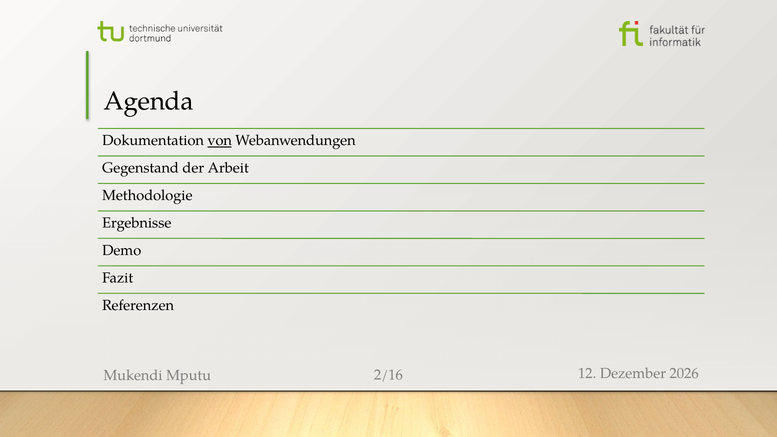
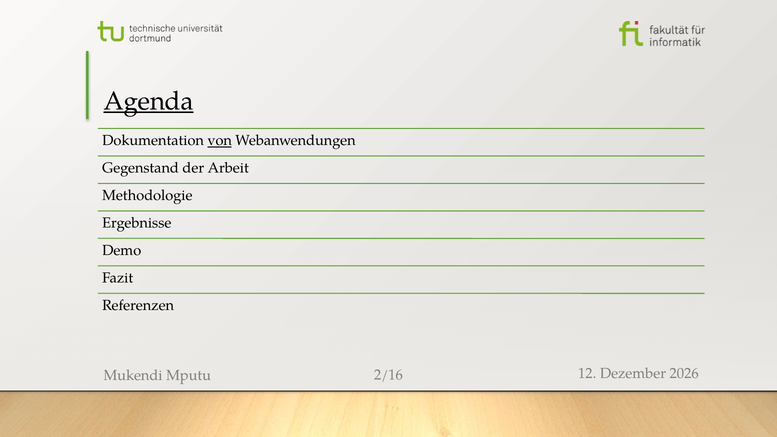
Agenda underline: none -> present
